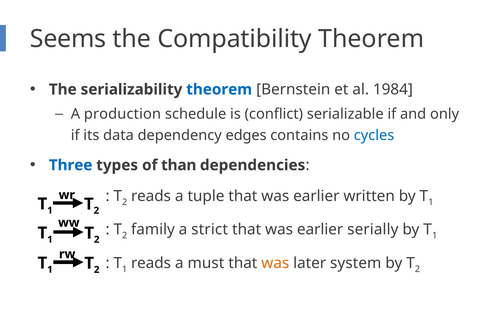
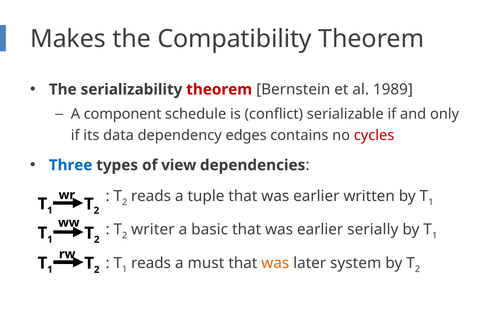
Seems: Seems -> Makes
theorem at (219, 89) colour: blue -> red
1984: 1984 -> 1989
production: production -> component
cycles colour: blue -> red
than: than -> view
family: family -> writer
strict: strict -> basic
